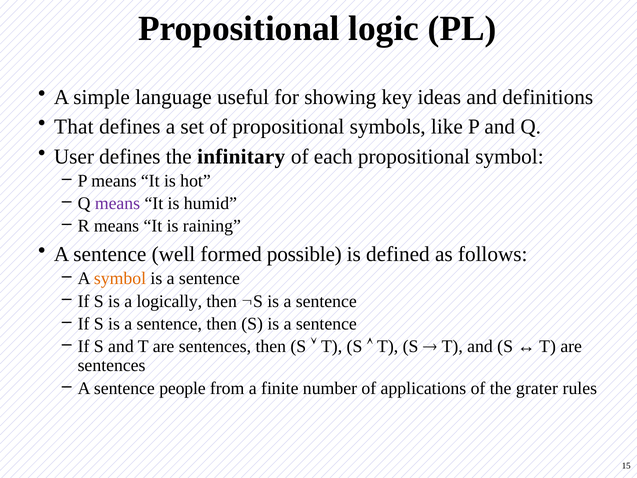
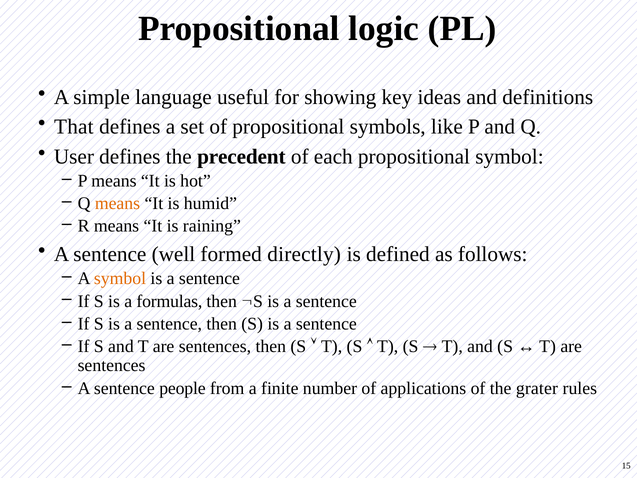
infinitary: infinitary -> precedent
means at (117, 203) colour: purple -> orange
possible: possible -> directly
logically: logically -> formulas
